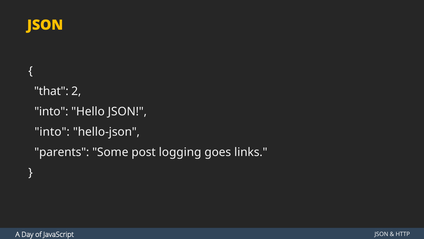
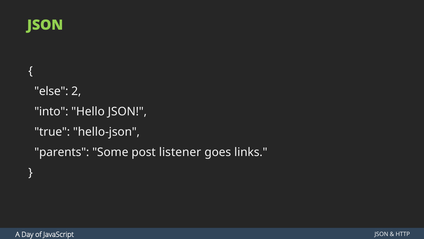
JSON at (45, 25) colour: yellow -> light green
that: that -> else
into at (52, 132): into -> true
logging: logging -> listener
